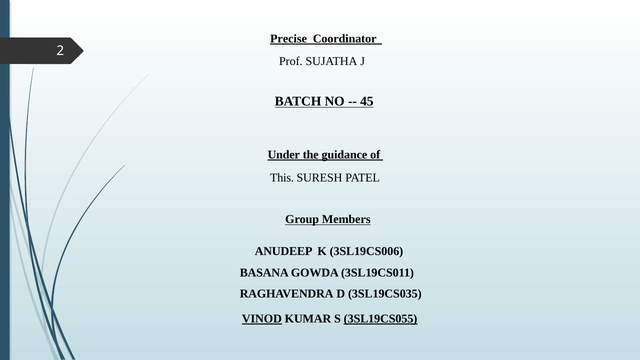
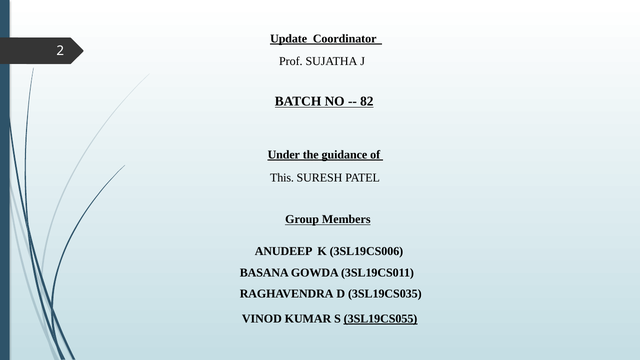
Precise: Precise -> Update
45: 45 -> 82
VINOD underline: present -> none
